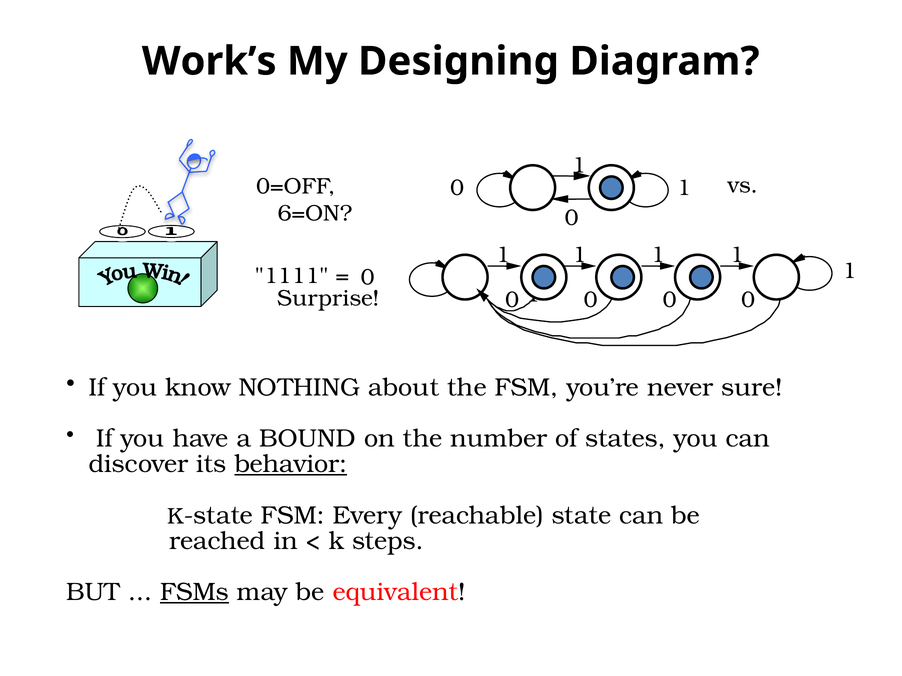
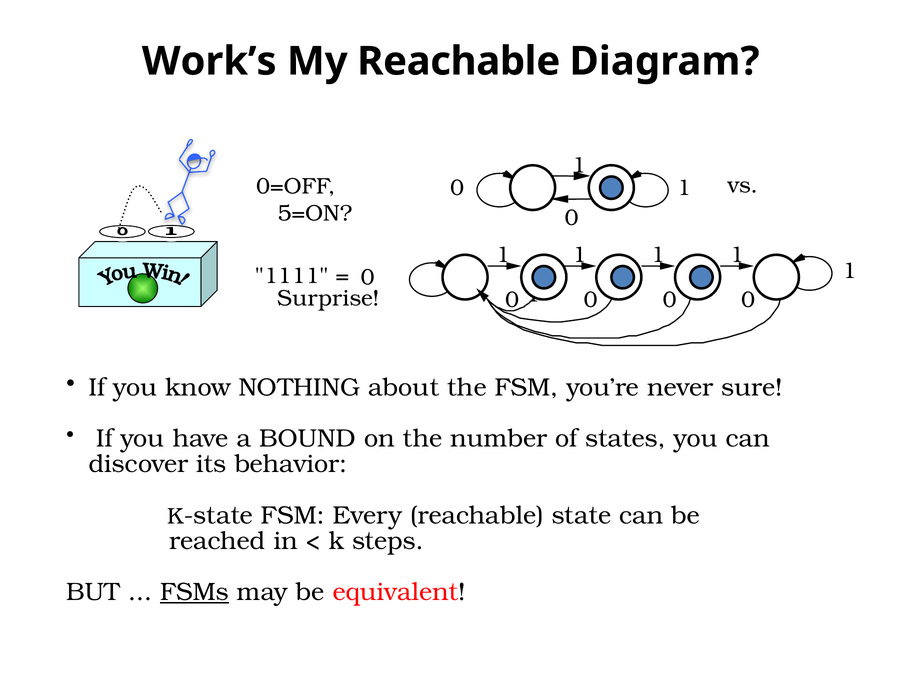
My Designing: Designing -> Reachable
6=ON: 6=ON -> 5=ON
behavior underline: present -> none
